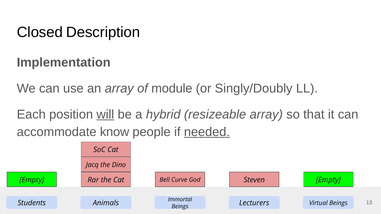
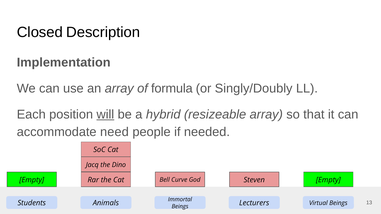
module: module -> formula
know: know -> need
needed underline: present -> none
